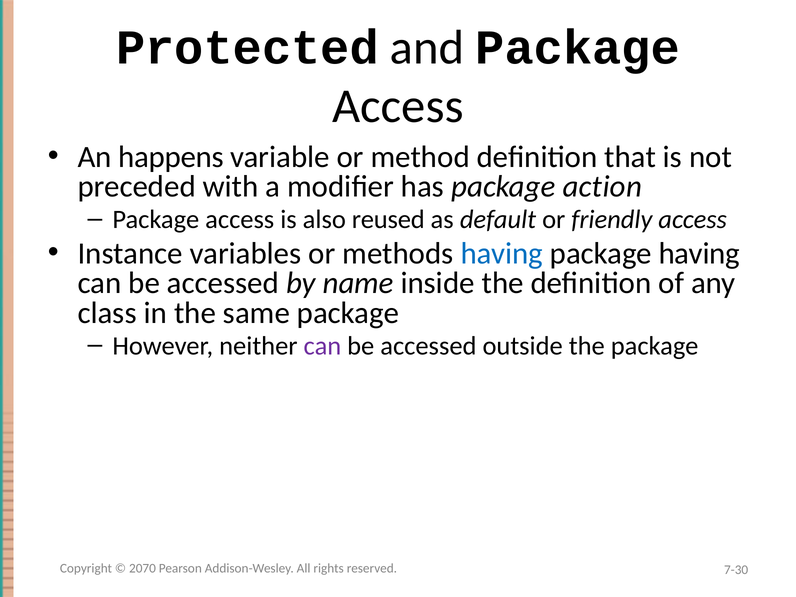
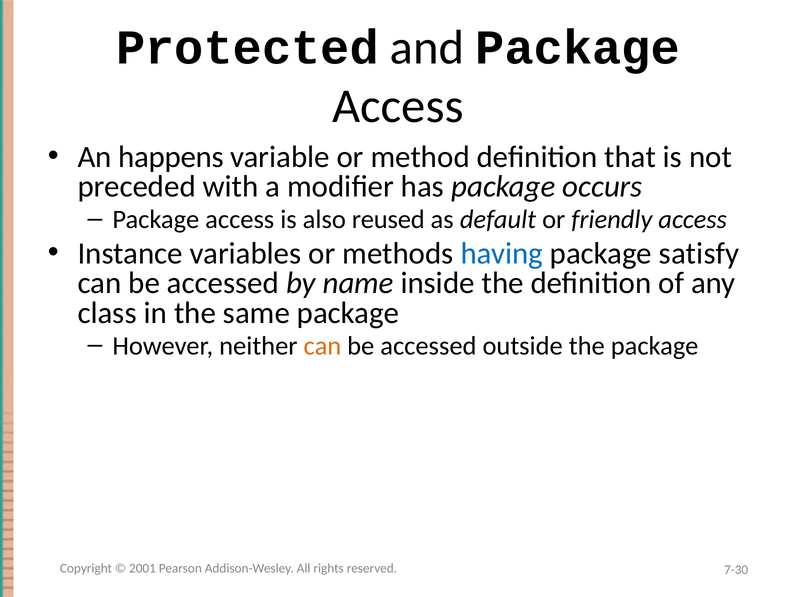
action: action -> occurs
package having: having -> satisfy
can at (322, 346) colour: purple -> orange
2070: 2070 -> 2001
